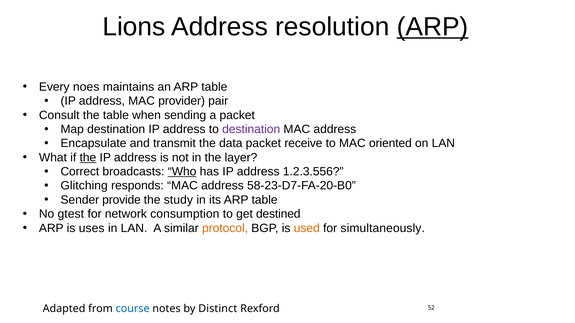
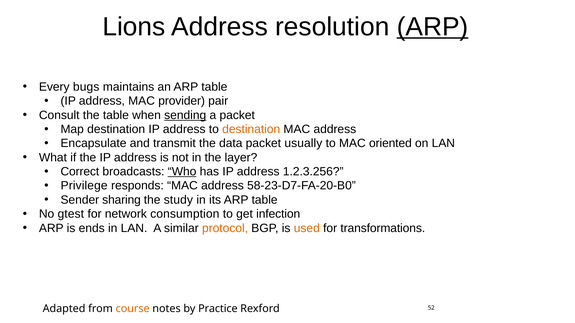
noes: noes -> bugs
sending underline: none -> present
destination at (251, 129) colour: purple -> orange
receive: receive -> usually
the at (88, 158) underline: present -> none
1.2.3.556: 1.2.3.556 -> 1.2.3.256
Glitching: Glitching -> Privilege
provide: provide -> sharing
destined: destined -> infection
uses: uses -> ends
simultaneously: simultaneously -> transformations
course colour: blue -> orange
Distinct: Distinct -> Practice
